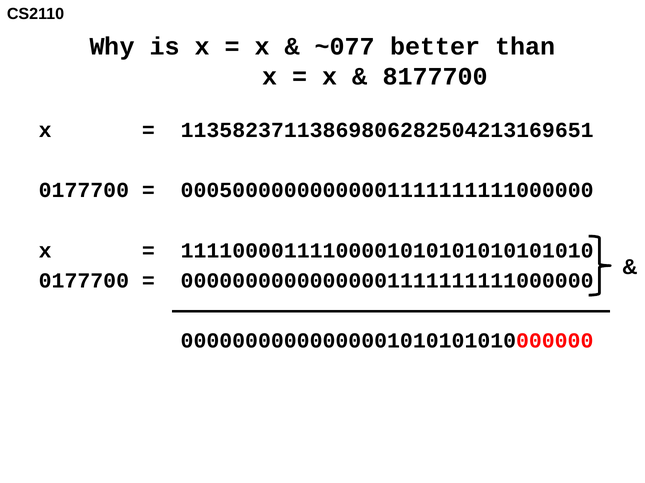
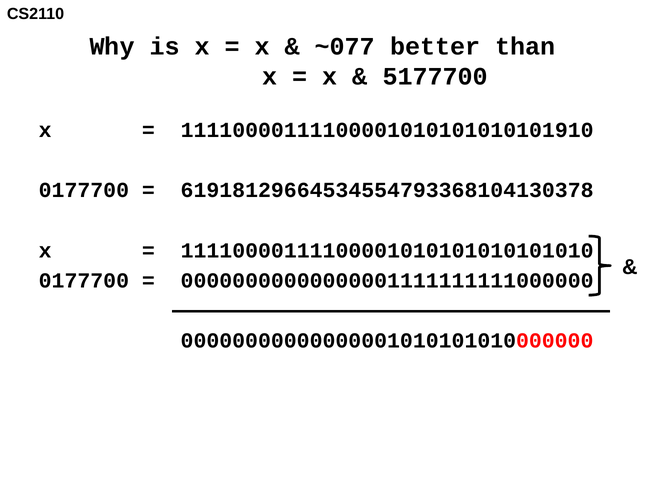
8177700: 8177700 -> 5177700
11358237113869806282504213169651: 11358237113869806282504213169651 -> 11110000111100001010101010101910
00050000000000001111111111000000: 00050000000000001111111111000000 -> 61918129664534554793368104130378
